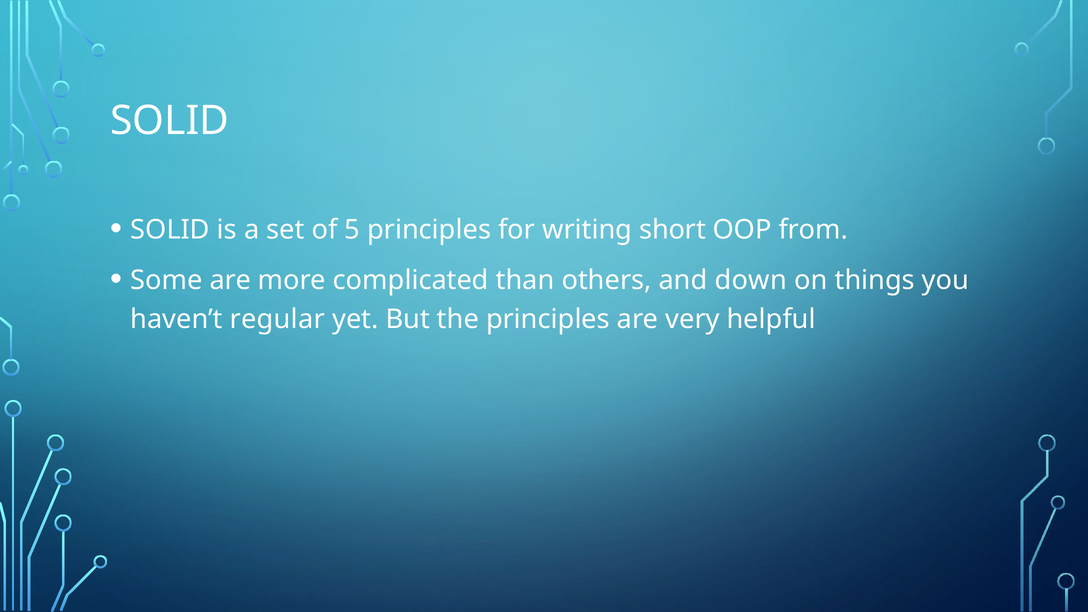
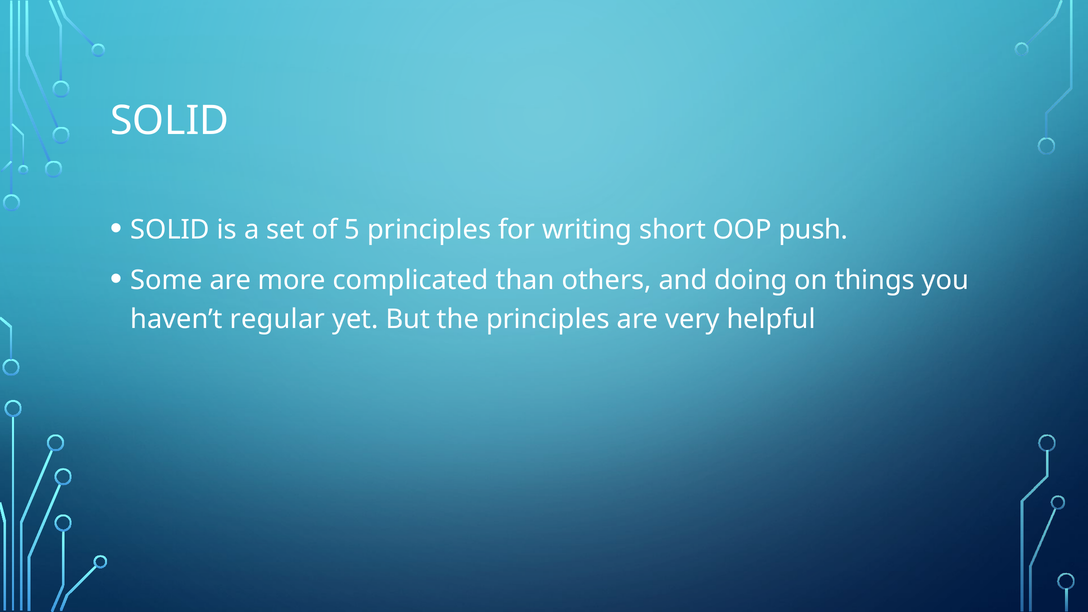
from: from -> push
down: down -> doing
